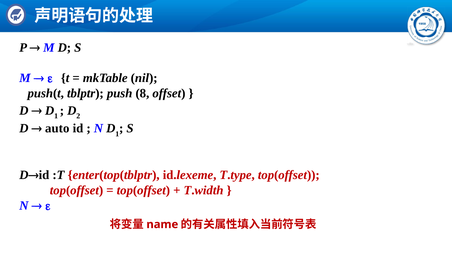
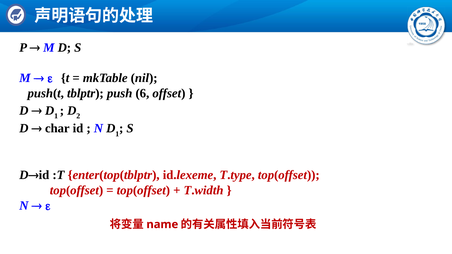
8: 8 -> 6
auto: auto -> char
